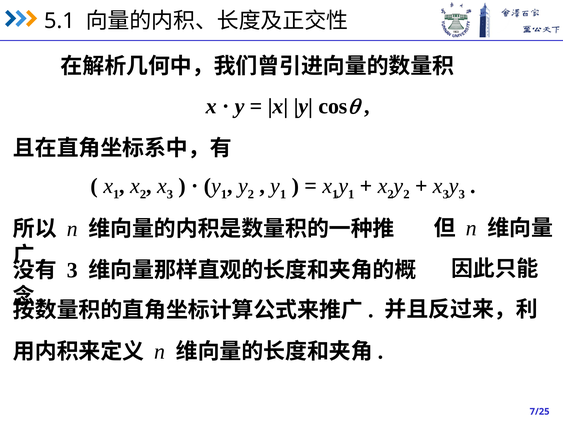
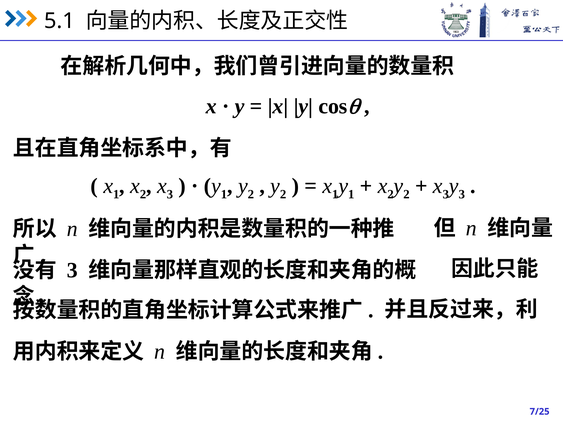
1 at (283, 195): 1 -> 2
